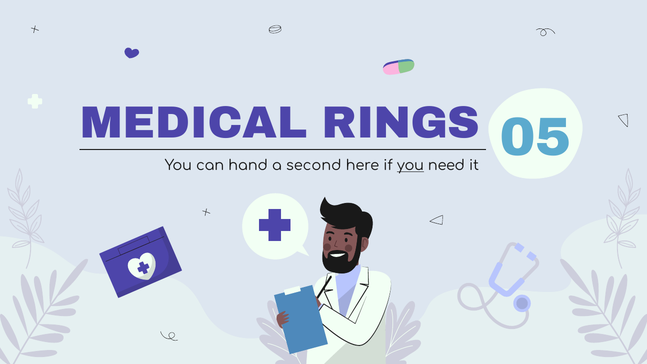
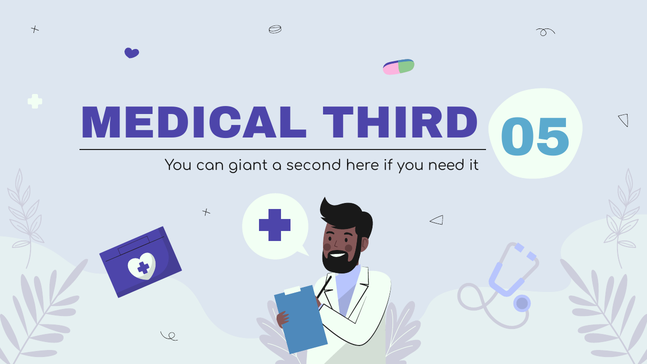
RINGS: RINGS -> THIRD
hand: hand -> giant
you at (410, 166) underline: present -> none
